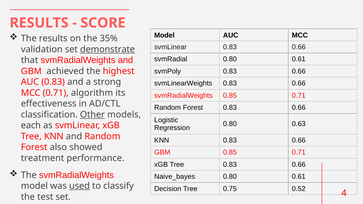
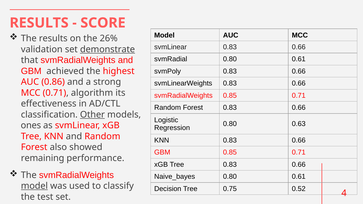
35%: 35% -> 26%
AUC 0.83: 0.83 -> 0.86
each: each -> ones
treatment: treatment -> remaining
model at (34, 186) underline: none -> present
used underline: present -> none
